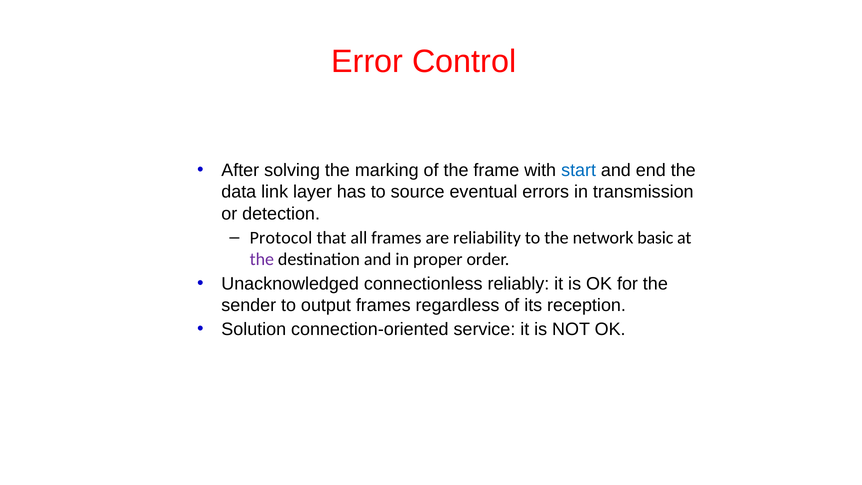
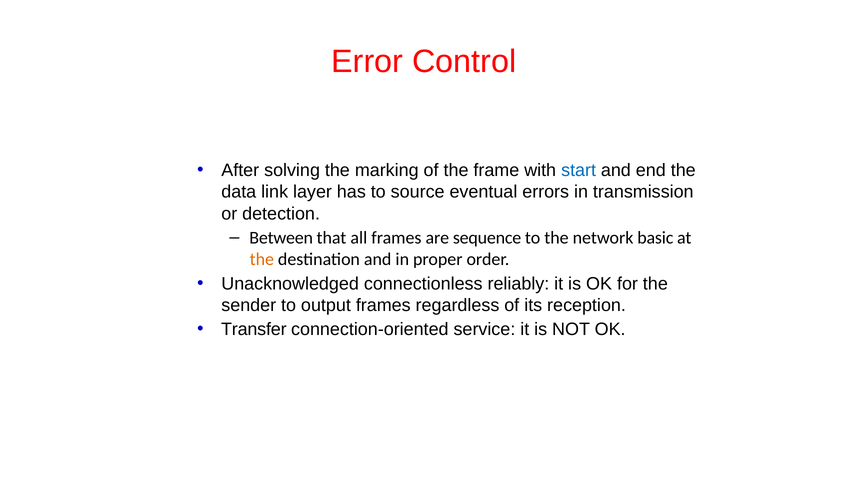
Protocol: Protocol -> Between
reliability: reliability -> sequence
the at (262, 259) colour: purple -> orange
Solution: Solution -> Transfer
